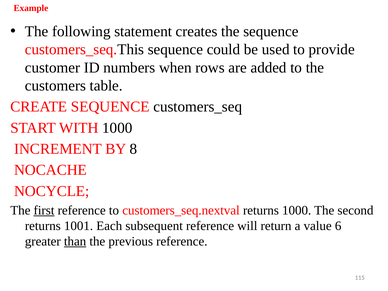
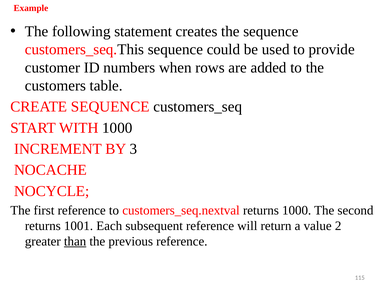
8: 8 -> 3
first underline: present -> none
6: 6 -> 2
